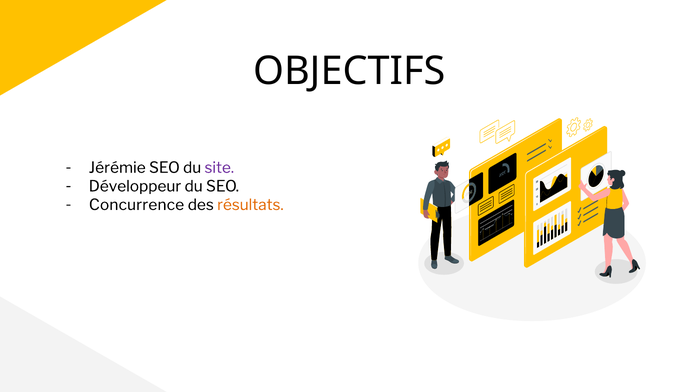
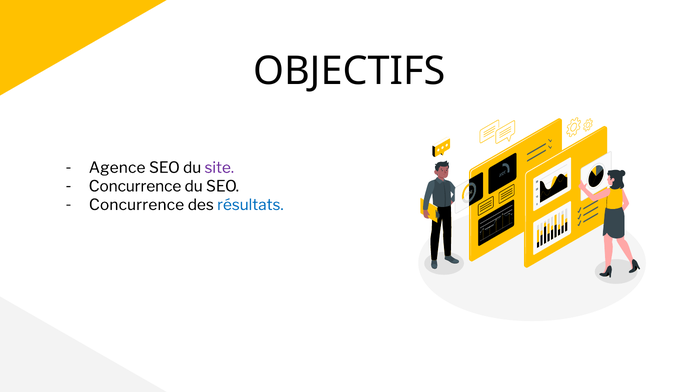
Jérémie: Jérémie -> Agence
Développeur at (135, 186): Développeur -> Concurrence
résultats colour: orange -> blue
